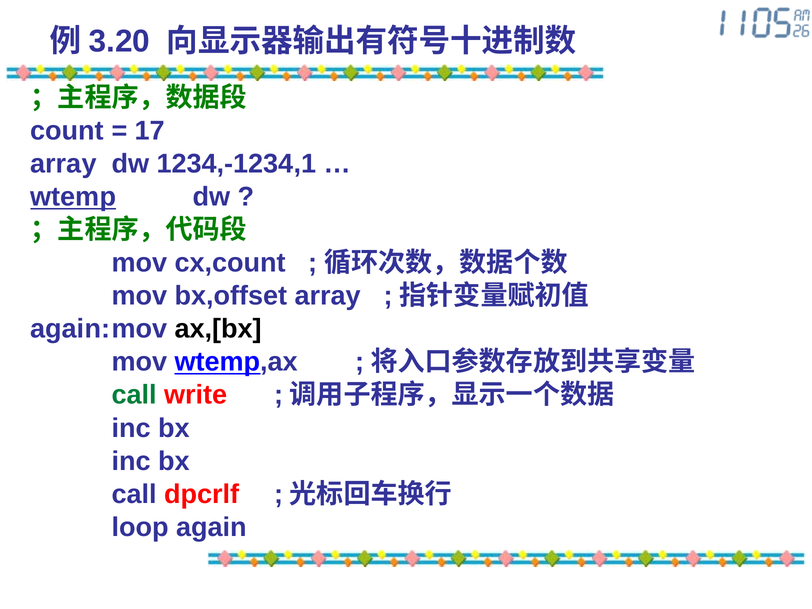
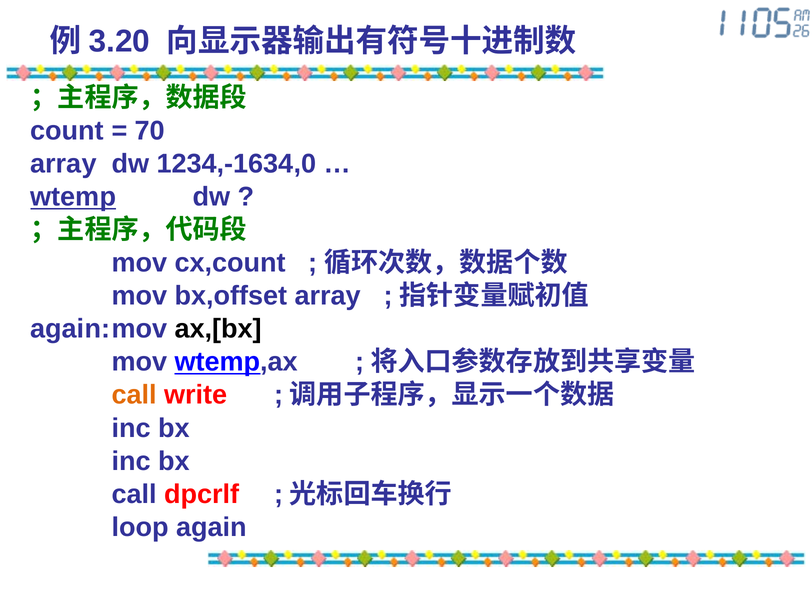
17: 17 -> 70
1234,-1234,1: 1234,-1234,1 -> 1234,-1634,0
call at (134, 395) colour: green -> orange
